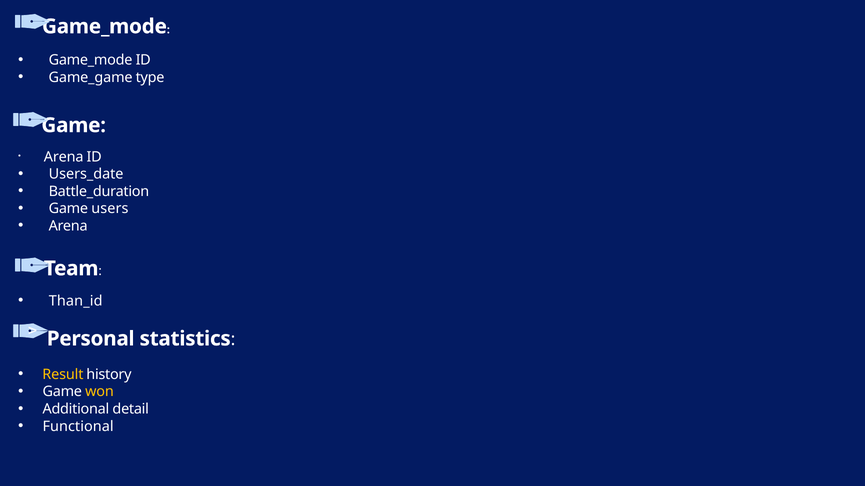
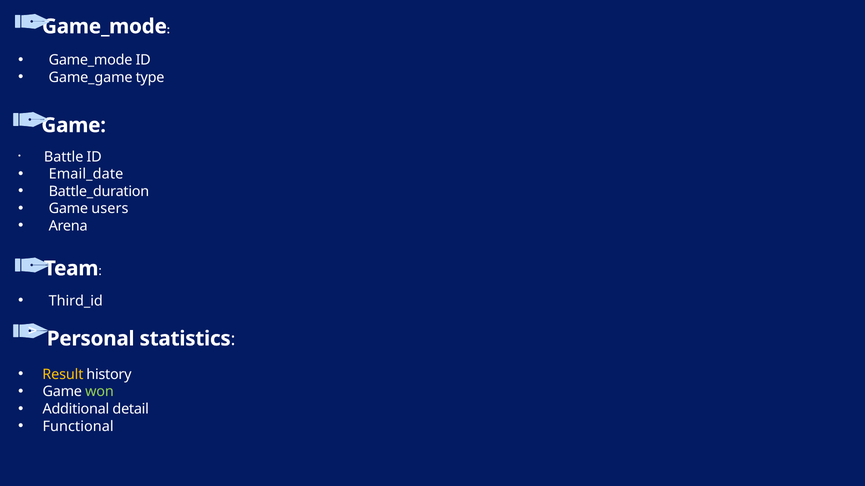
Arena at (64, 157): Arena -> Battle
Users_date: Users_date -> Email_date
Than_id: Than_id -> Third_id
won colour: yellow -> light green
